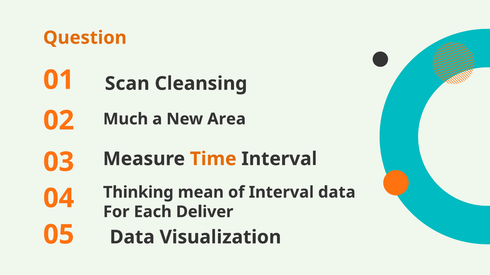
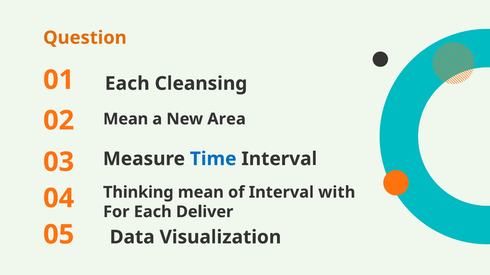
Scan at (127, 84): Scan -> Each
Much at (126, 119): Much -> Mean
Time colour: orange -> blue
Interval data: data -> with
